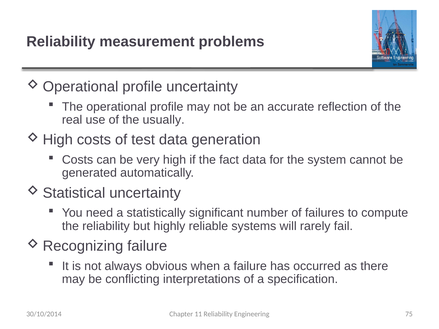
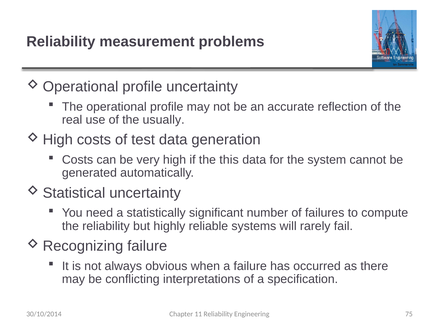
fact: fact -> this
